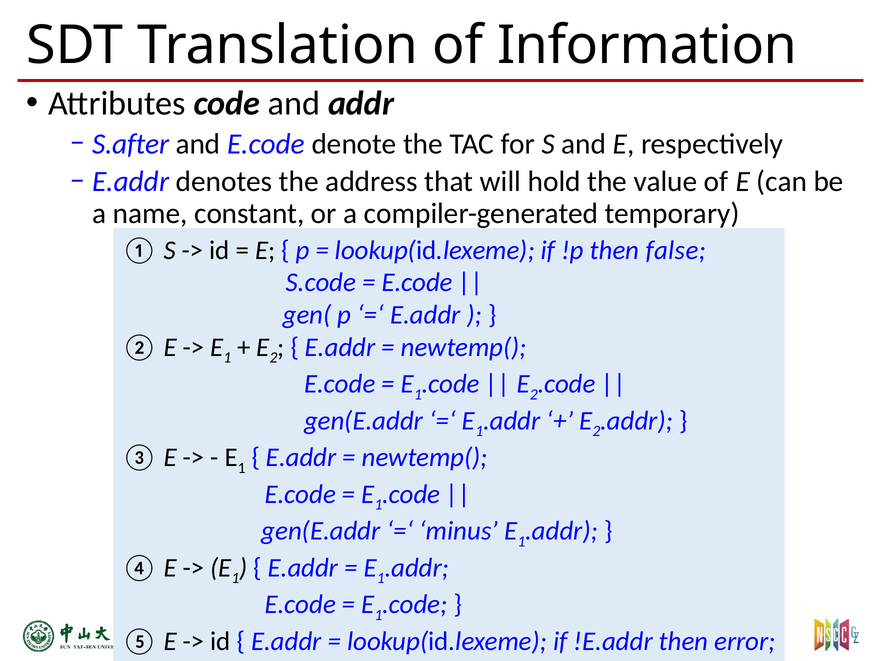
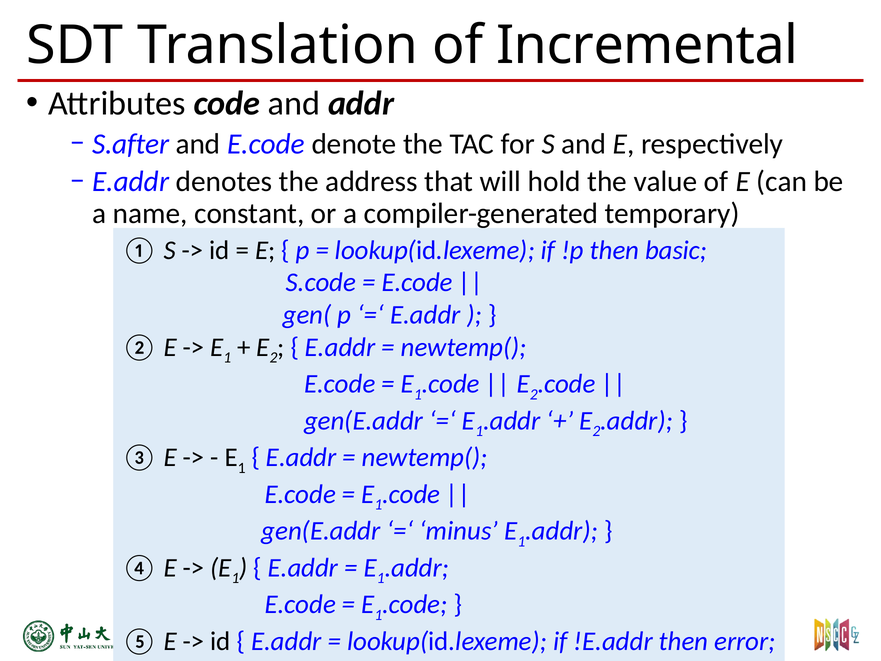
Information: Information -> Incremental
false: false -> basic
